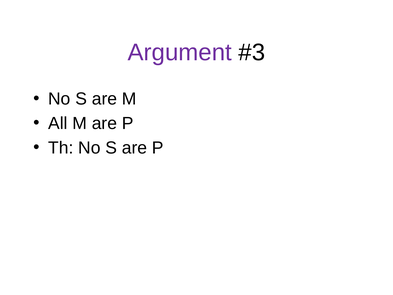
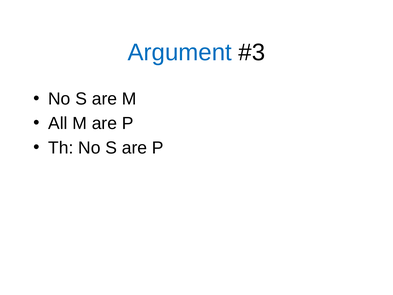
Argument colour: purple -> blue
